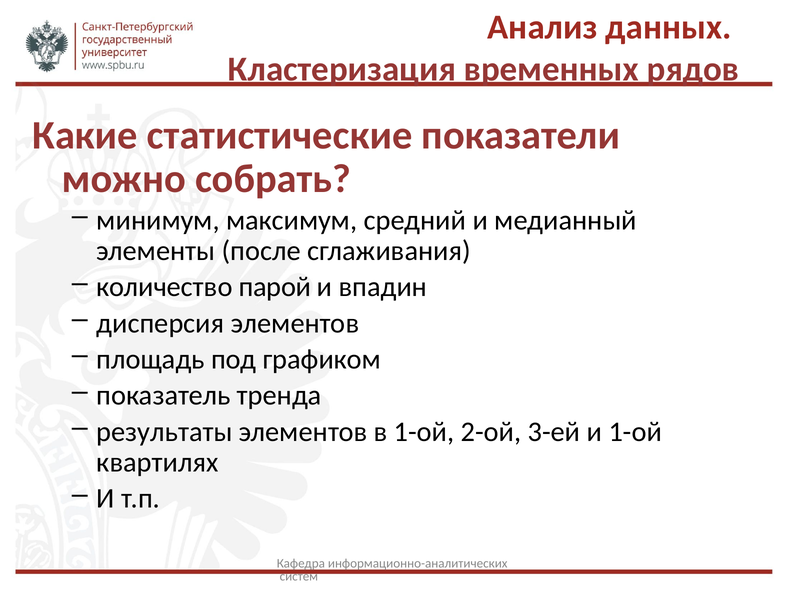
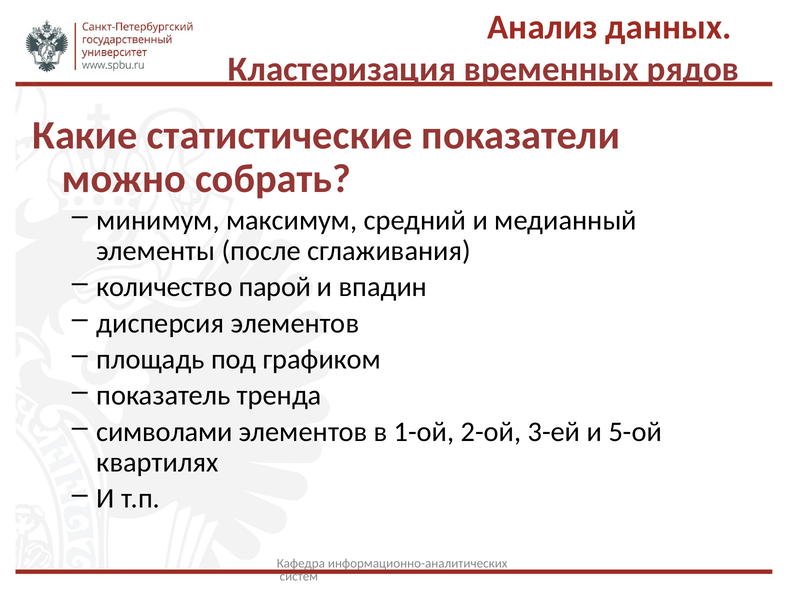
результаты: результаты -> символами
и 1-ой: 1-ой -> 5-ой
